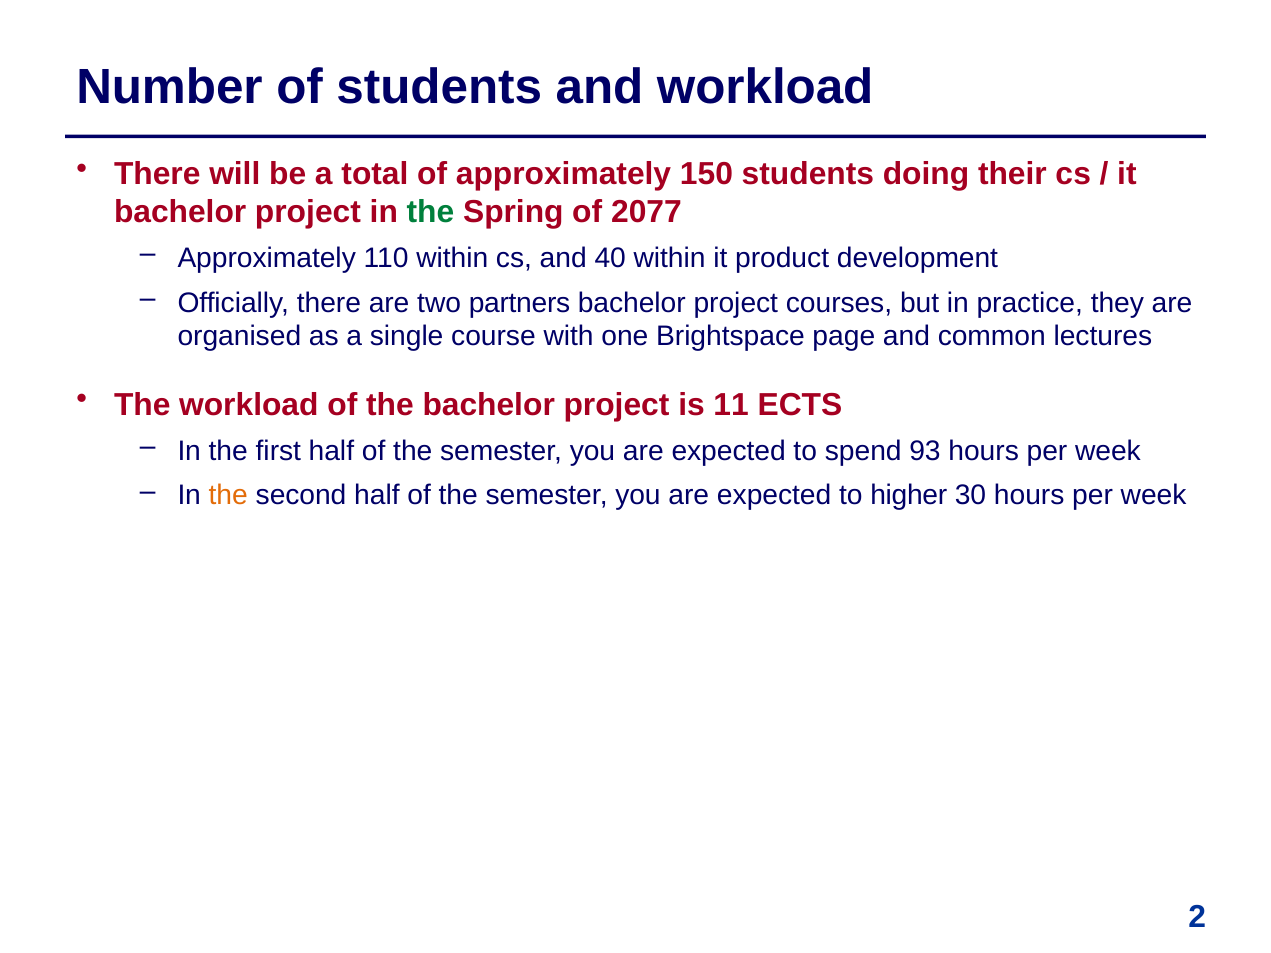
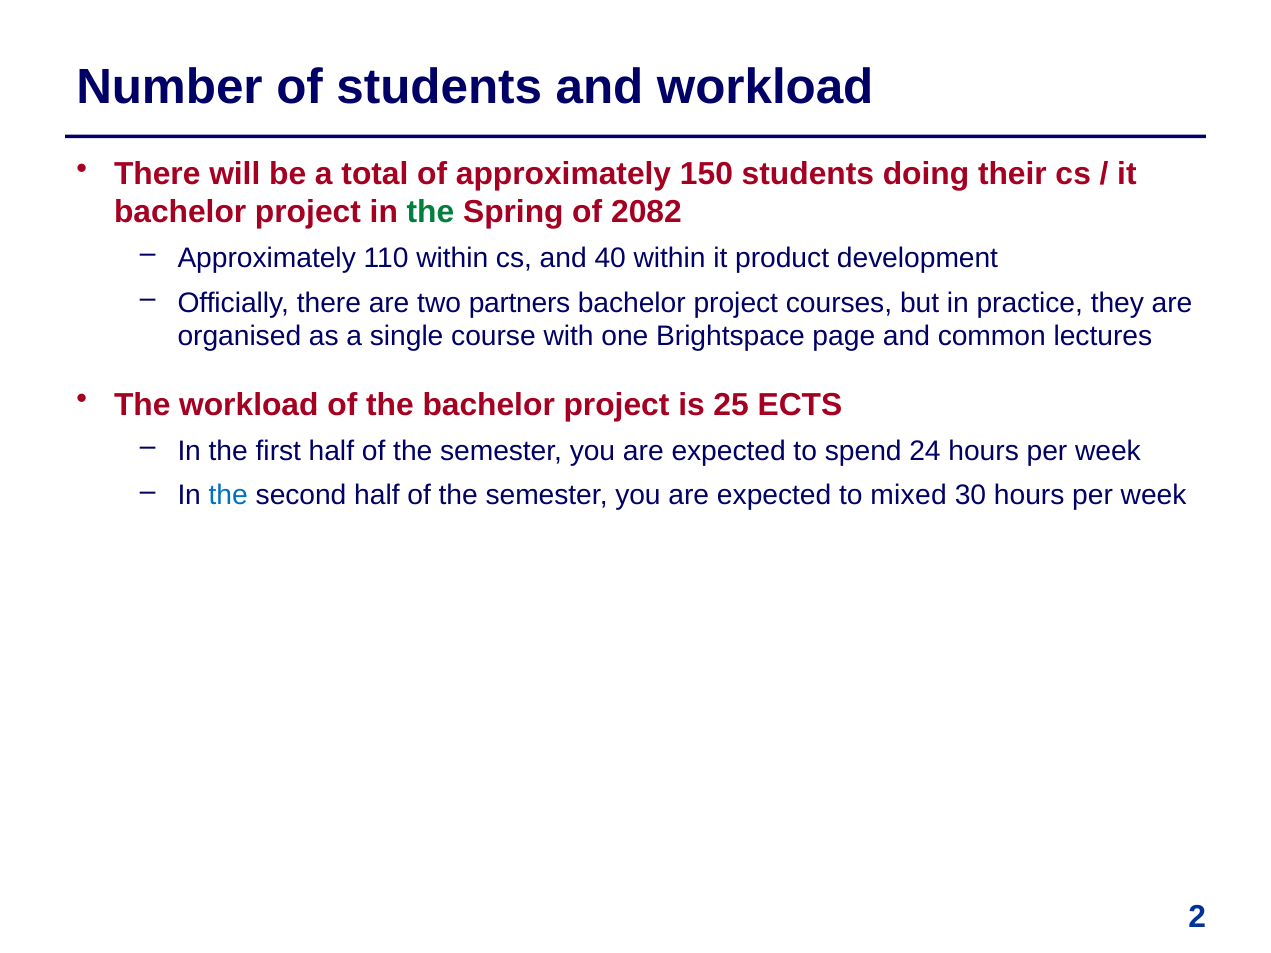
2077: 2077 -> 2082
11: 11 -> 25
93: 93 -> 24
the at (228, 496) colour: orange -> blue
higher: higher -> mixed
